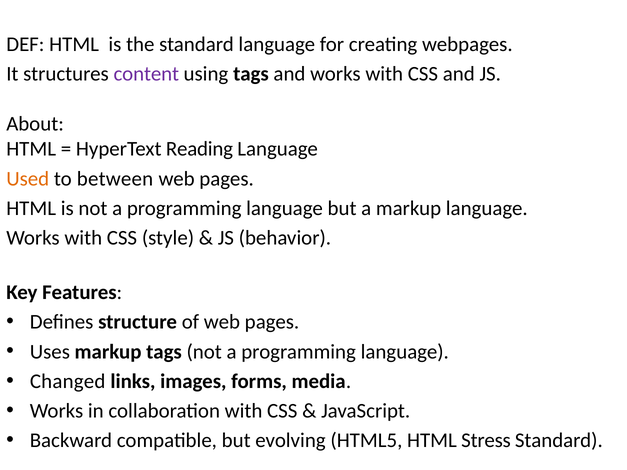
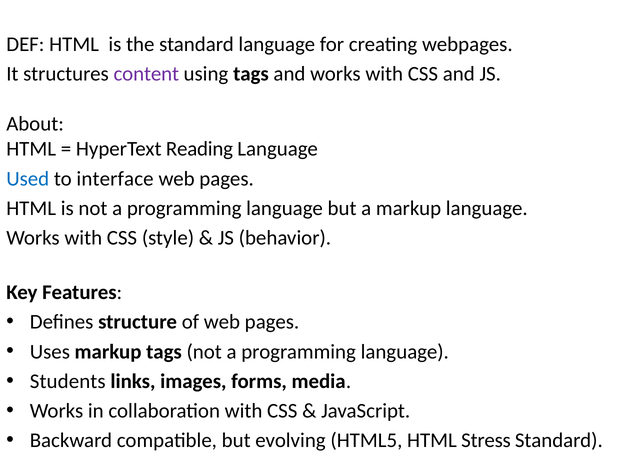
Used colour: orange -> blue
between: between -> interface
Changed: Changed -> Students
